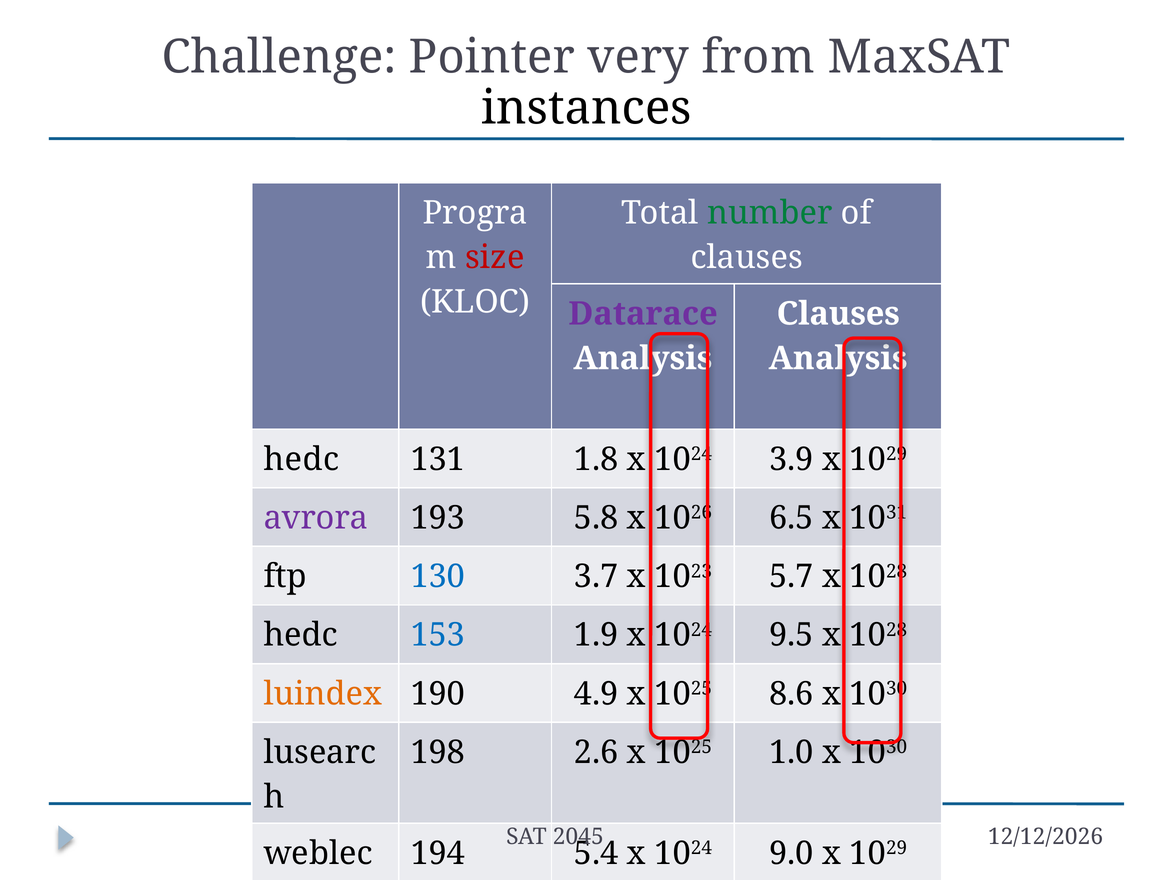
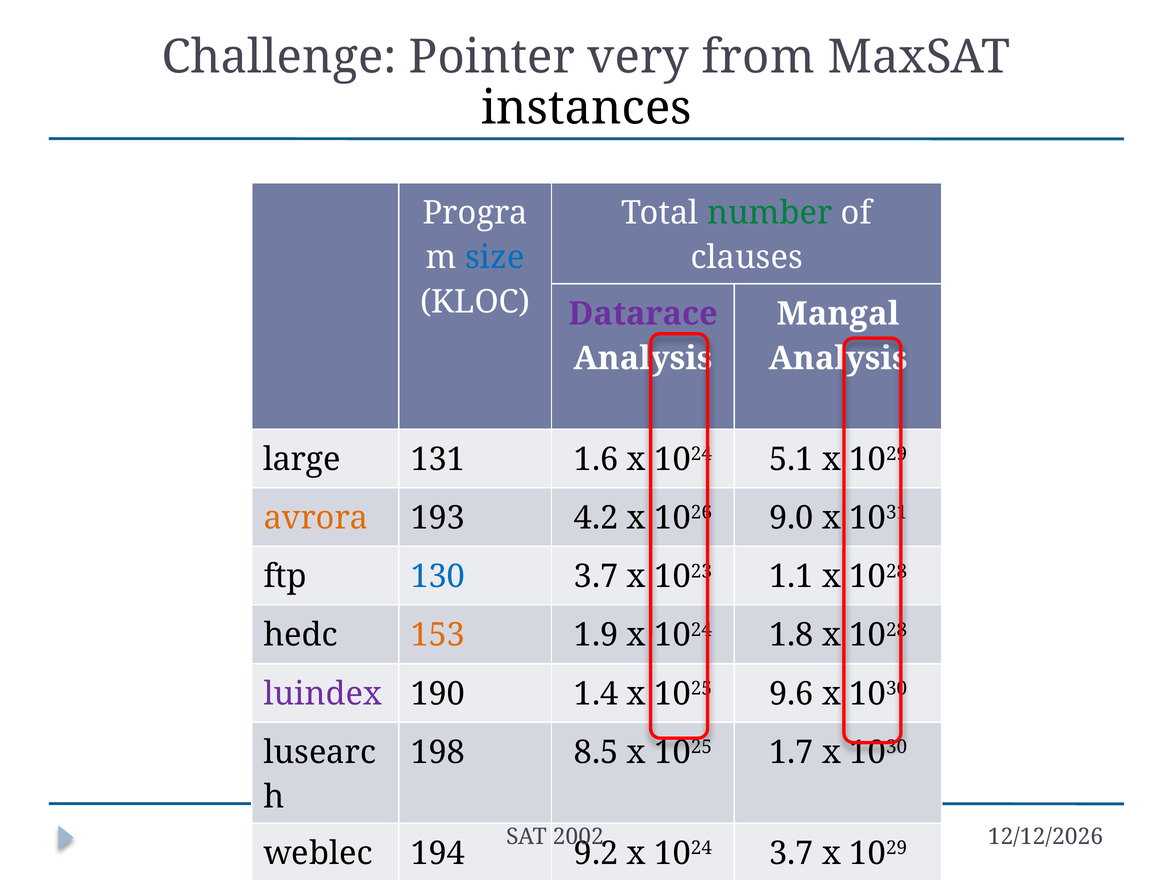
size colour: red -> blue
Clauses at (838, 314): Clauses -> Mangal
hedc at (302, 459): hedc -> large
1.8: 1.8 -> 1.6
3.9: 3.9 -> 5.1
avrora colour: purple -> orange
5.8: 5.8 -> 4.2
6.5: 6.5 -> 9.0
5.7: 5.7 -> 1.1
153 colour: blue -> orange
9.5: 9.5 -> 1.8
luindex colour: orange -> purple
4.9: 4.9 -> 1.4
8.6: 8.6 -> 9.6
2.6: 2.6 -> 8.5
1.0: 1.0 -> 1.7
2045: 2045 -> 2002
5.4: 5.4 -> 9.2
1024 9.0: 9.0 -> 3.7
